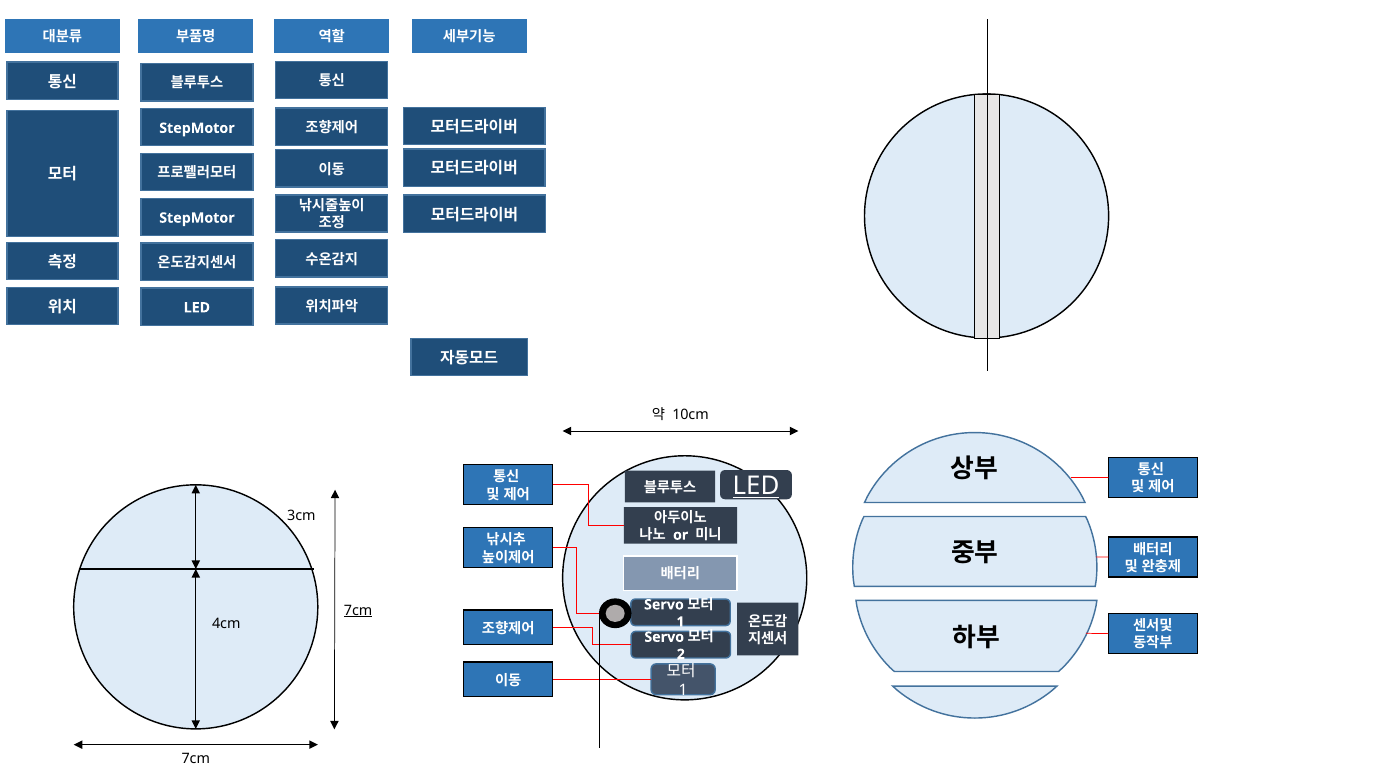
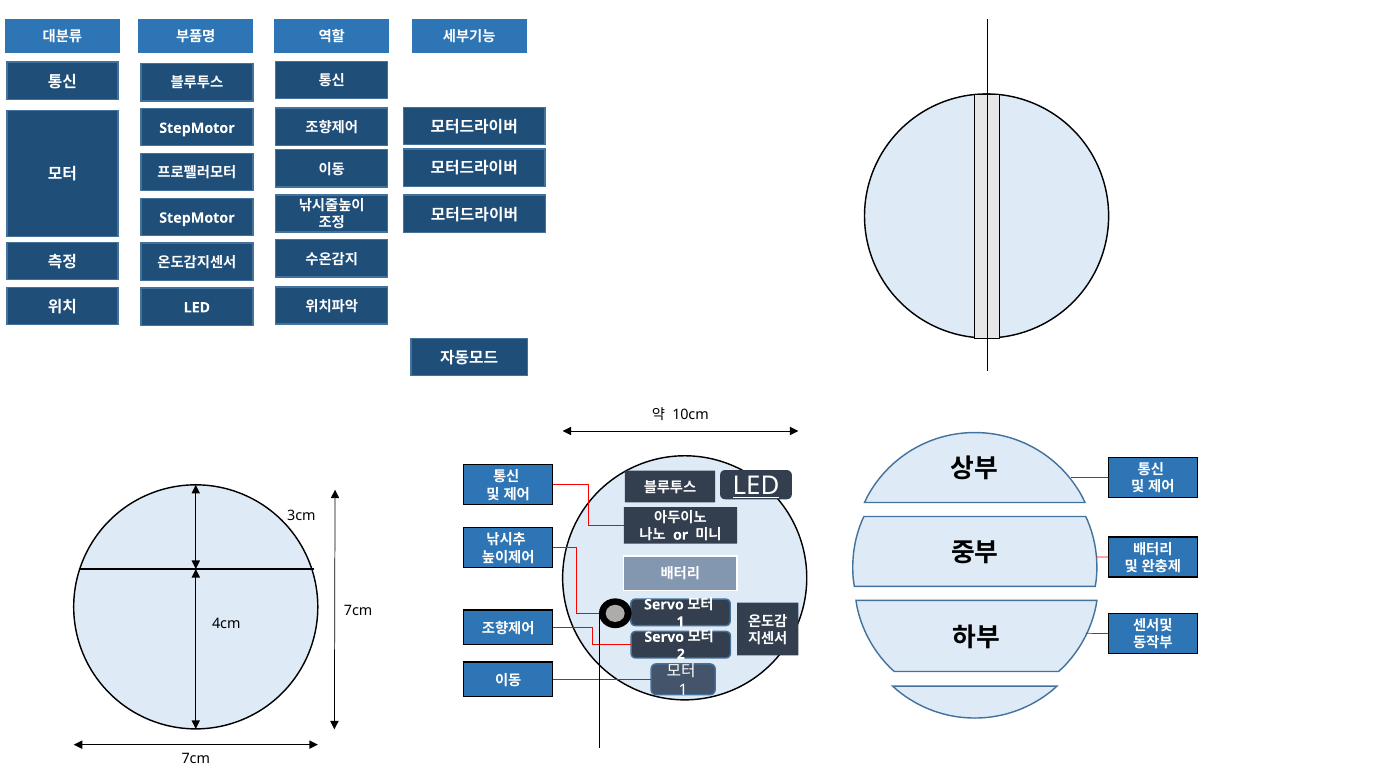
7cm at (358, 611) underline: present -> none
